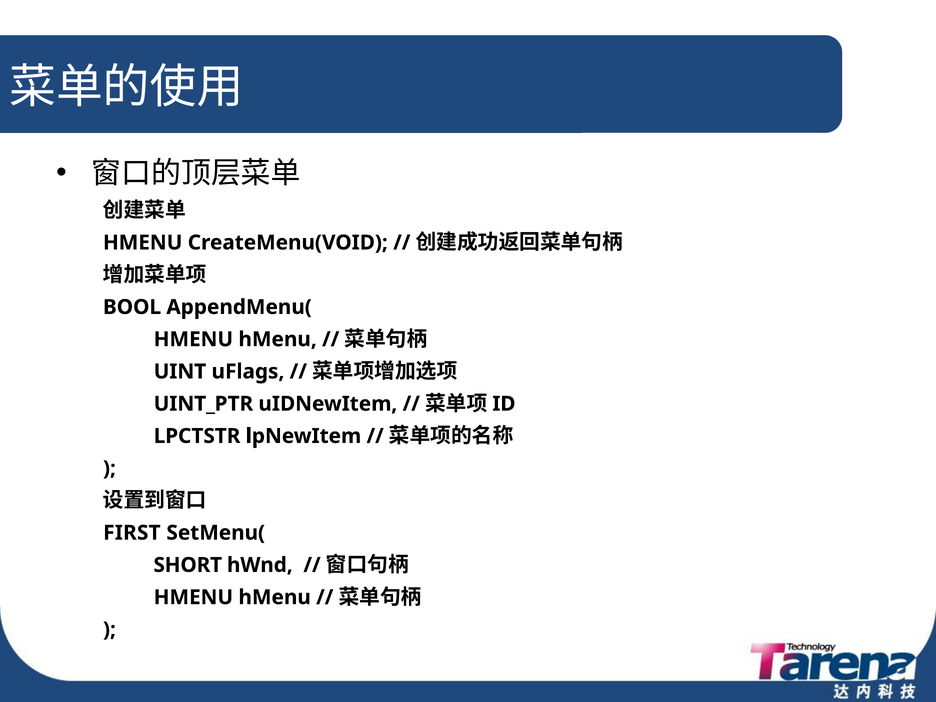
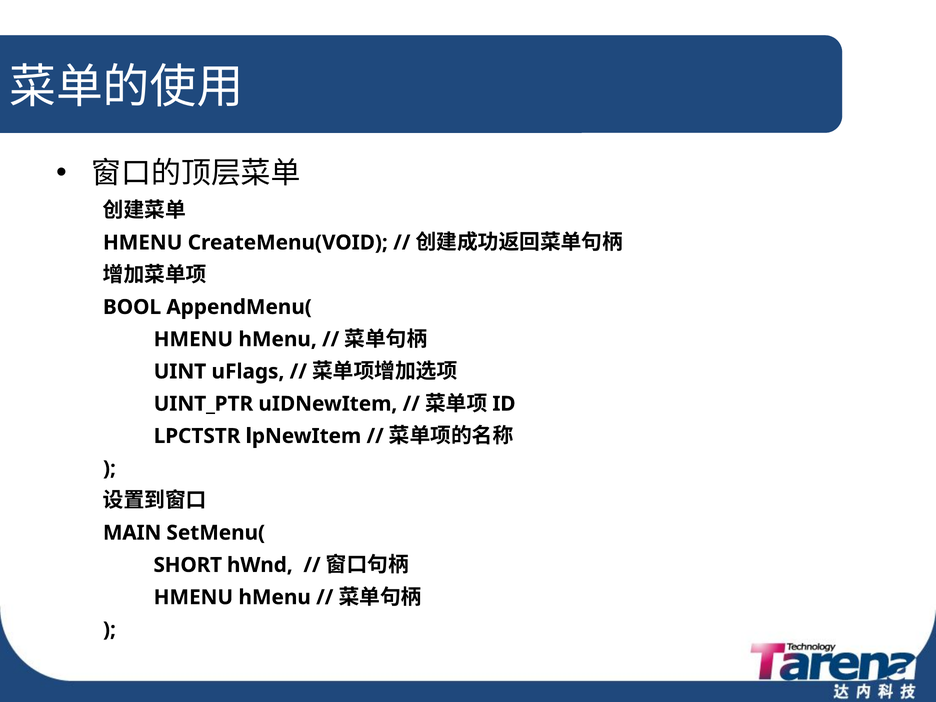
FIRST: FIRST -> MAIN
